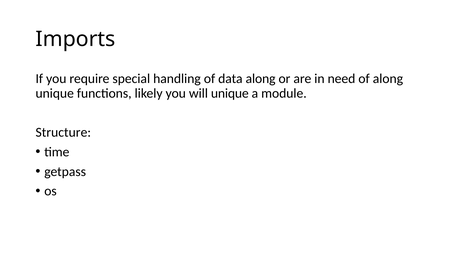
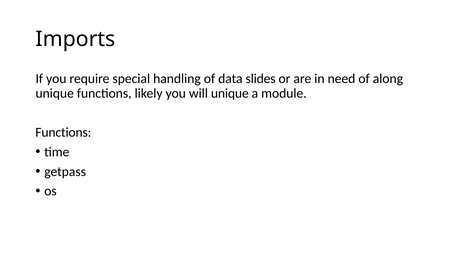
data along: along -> slides
Structure at (63, 133): Structure -> Functions
